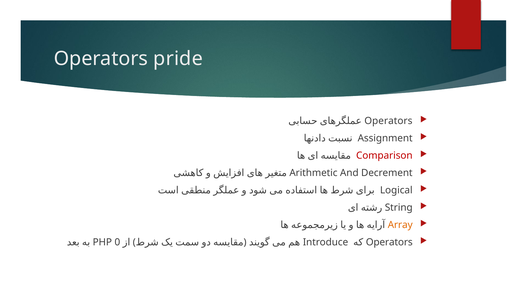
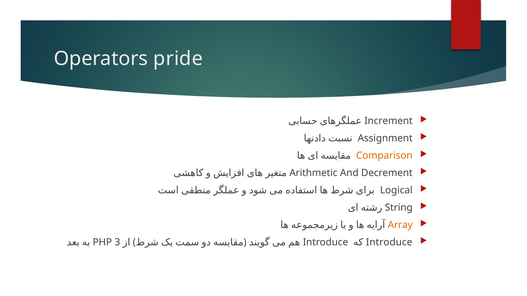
Operators at (388, 121): Operators -> Increment
Comparison colour: red -> orange
0: 0 -> 3
Operators at (389, 243): Operators -> Introduce
